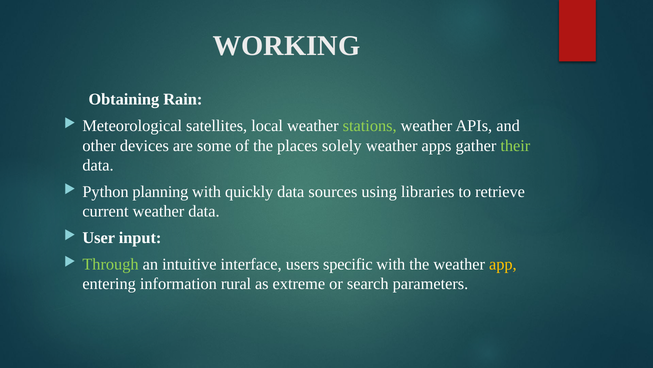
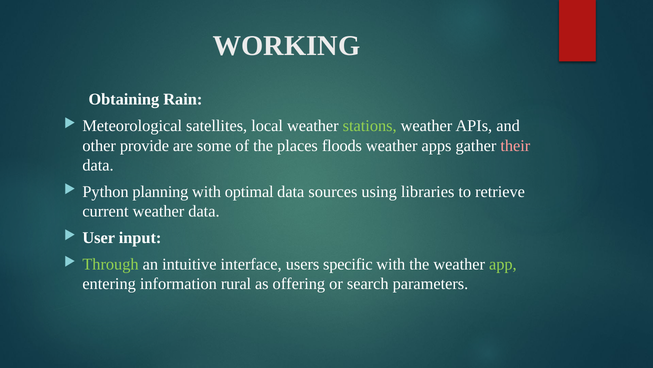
devices: devices -> provide
solely: solely -> floods
their colour: light green -> pink
quickly: quickly -> optimal
app colour: yellow -> light green
extreme: extreme -> offering
